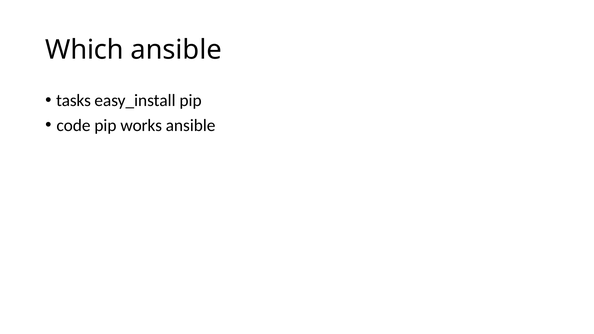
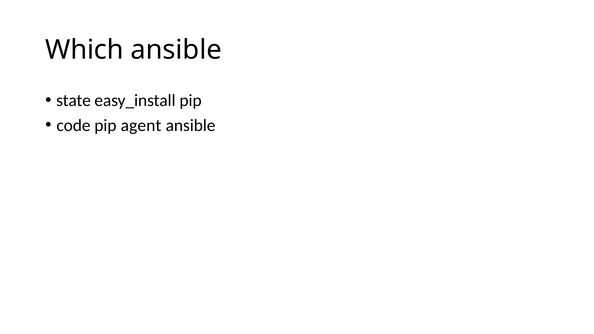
tasks: tasks -> state
works: works -> agent
